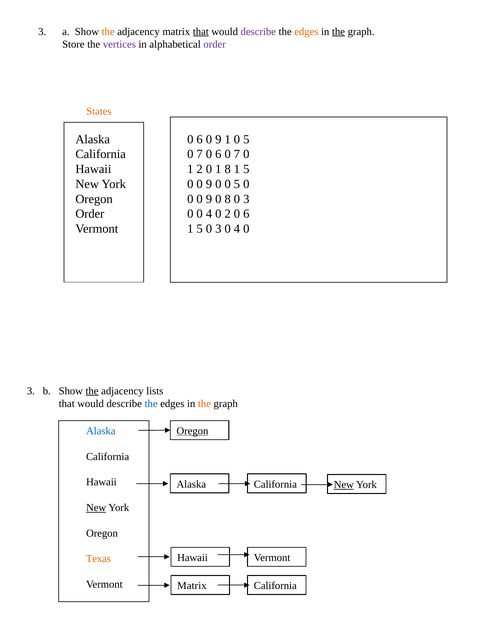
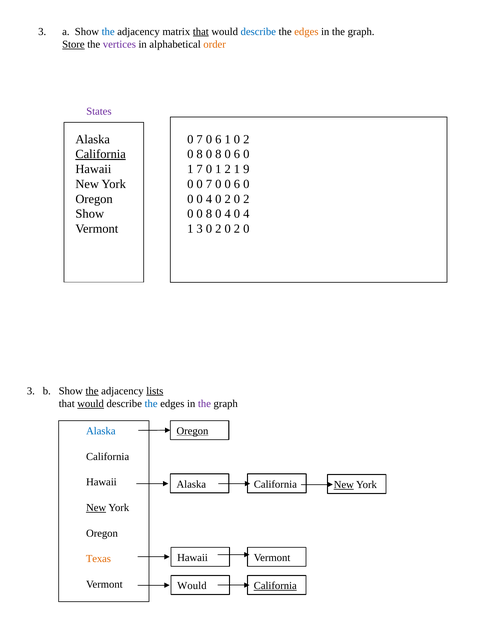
the at (108, 32) colour: orange -> blue
describe at (258, 32) colour: purple -> blue
the at (338, 32) underline: present -> none
Store underline: none -> present
order at (215, 44) colour: purple -> orange
States colour: orange -> purple
6 at (200, 139): 6 -> 7
9 at (218, 139): 9 -> 6
1 0 5: 5 -> 2
California at (101, 154) underline: none -> present
7 at (200, 154): 7 -> 8
6 at (218, 154): 6 -> 8
7 at (237, 154): 7 -> 6
1 2: 2 -> 7
1 8: 8 -> 2
5 at (246, 169): 5 -> 9
9 at (209, 184): 9 -> 7
0 0 5: 5 -> 6
9 at (209, 199): 9 -> 4
8 at (228, 199): 8 -> 2
3 at (246, 199): 3 -> 2
Order at (90, 214): Order -> Show
0 0 4: 4 -> 8
2 at (228, 214): 2 -> 4
6 at (246, 214): 6 -> 4
5 at (200, 229): 5 -> 3
3 at (218, 229): 3 -> 2
4 at (237, 229): 4 -> 2
lists underline: none -> present
would at (91, 403) underline: none -> present
the at (204, 403) colour: orange -> purple
Matrix at (192, 585): Matrix -> Would
California at (275, 585) underline: none -> present
